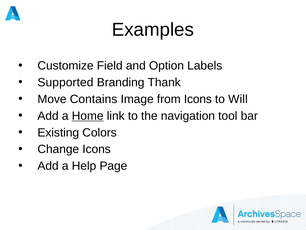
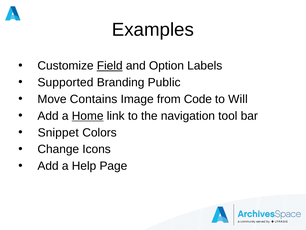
Field underline: none -> present
Thank: Thank -> Public
from Icons: Icons -> Code
Existing: Existing -> Snippet
